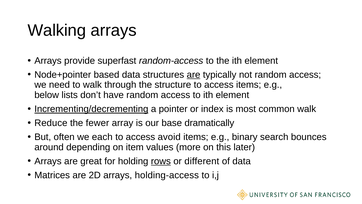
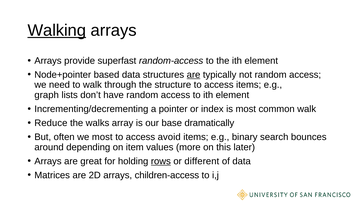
Walking underline: none -> present
below: below -> graph
Incrementing/decrementing underline: present -> none
fewer: fewer -> walks
we each: each -> most
holding-access: holding-access -> children-access
